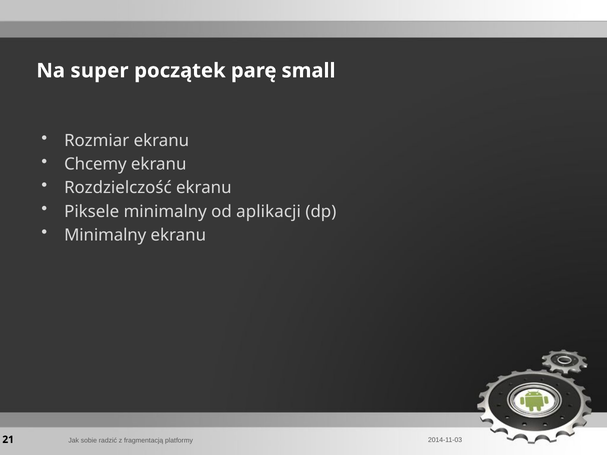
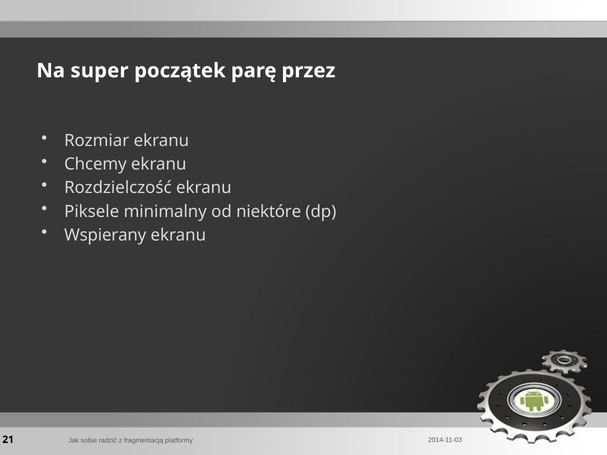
small: small -> przez
aplikacji: aplikacji -> niektóre
Minimalny at (105, 235): Minimalny -> Wspierany
